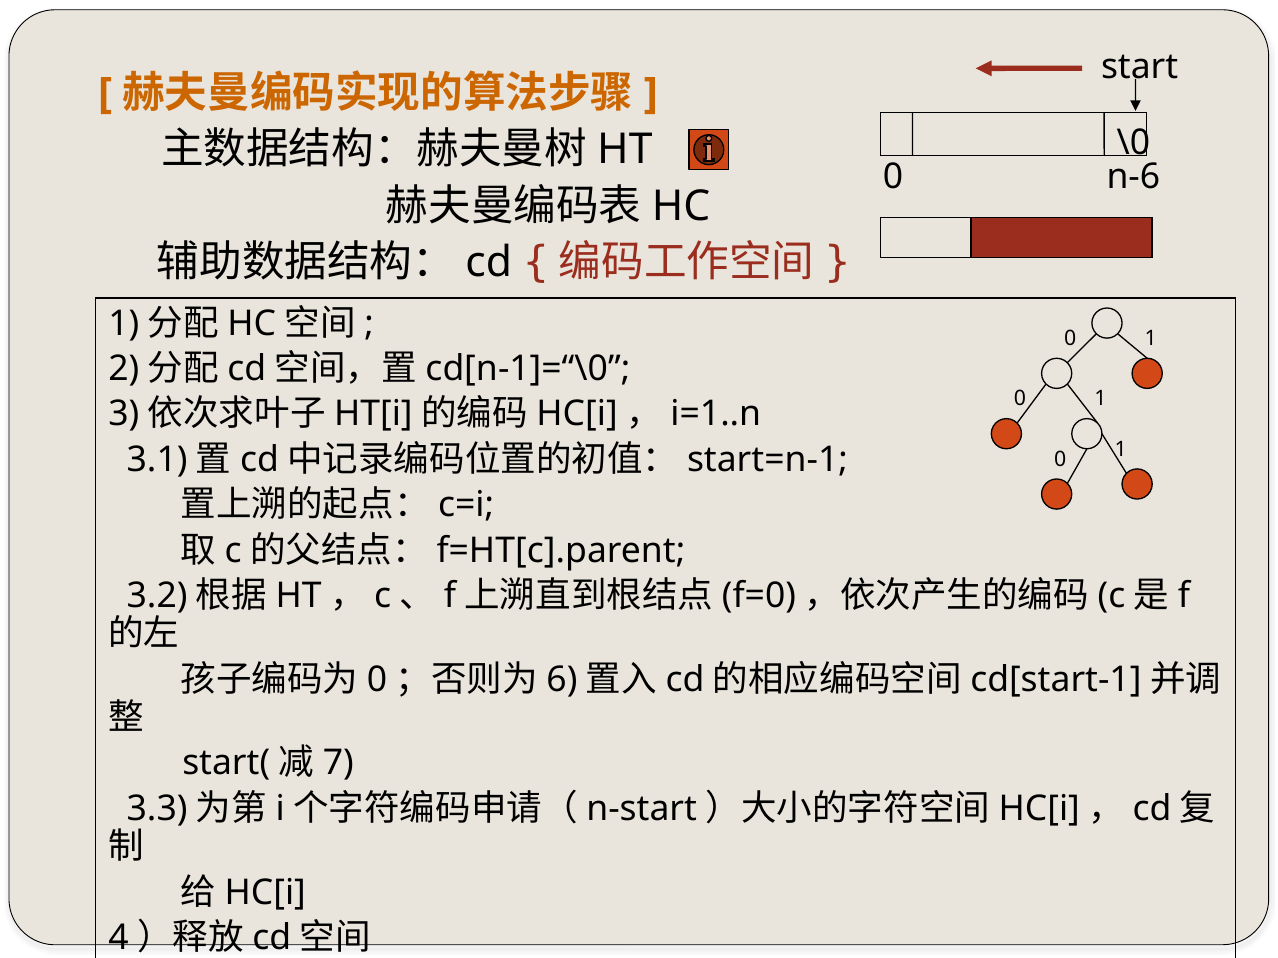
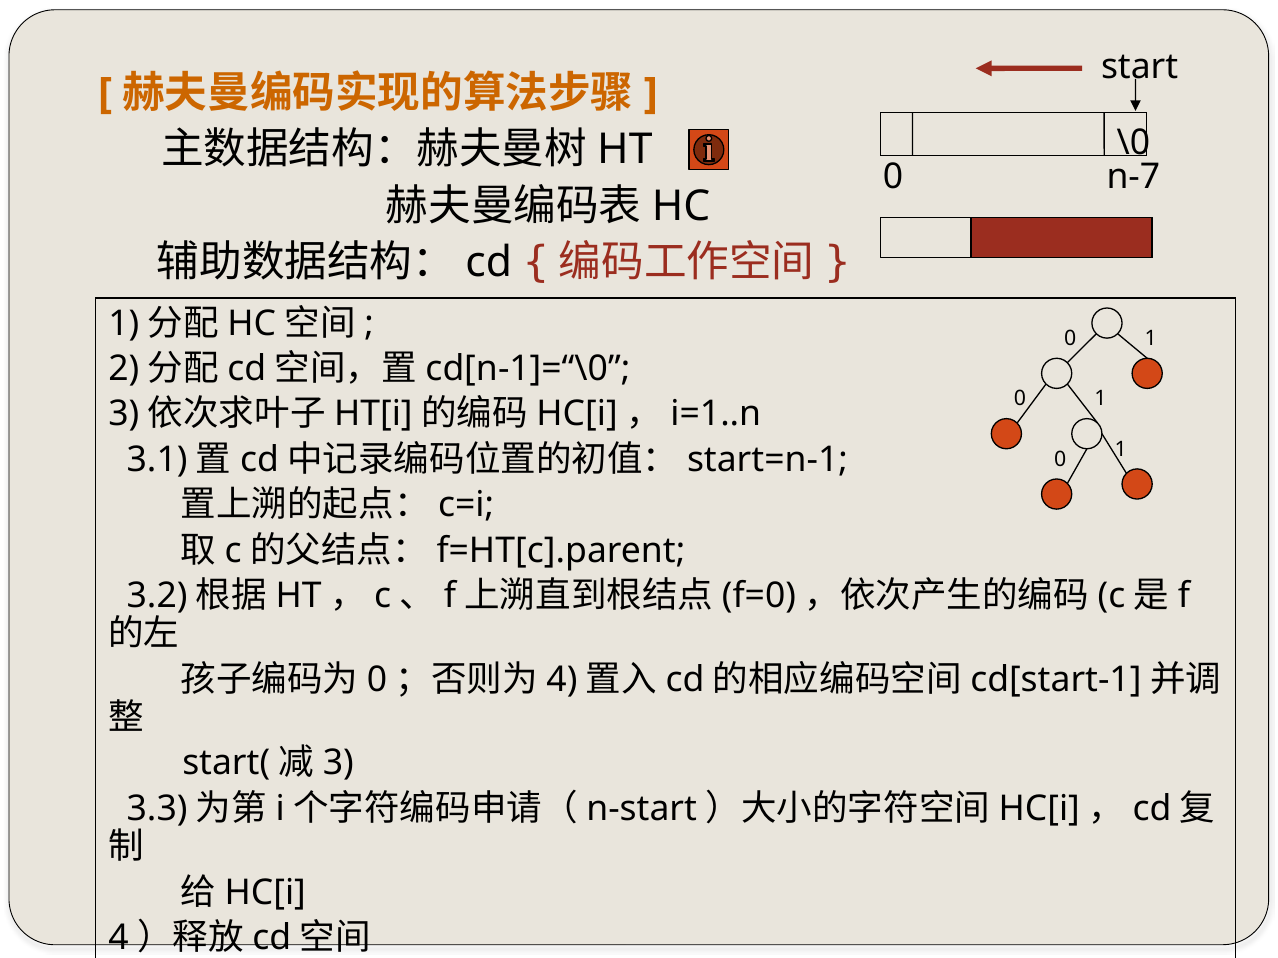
n-6: n-6 -> n-7
6 at (562, 680): 6 -> 4
7 at (338, 764): 7 -> 3
